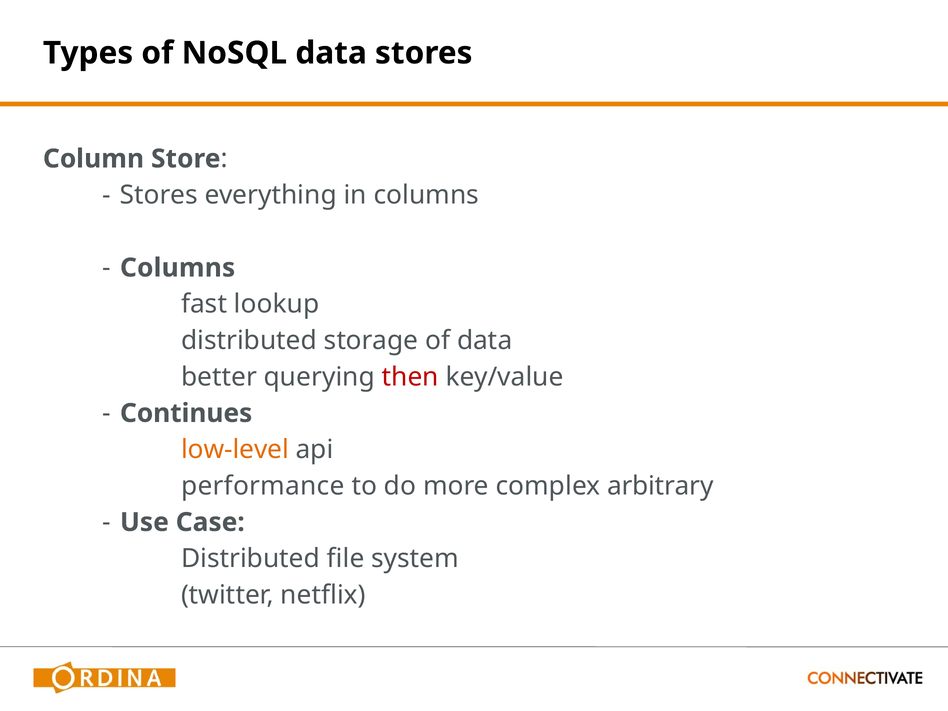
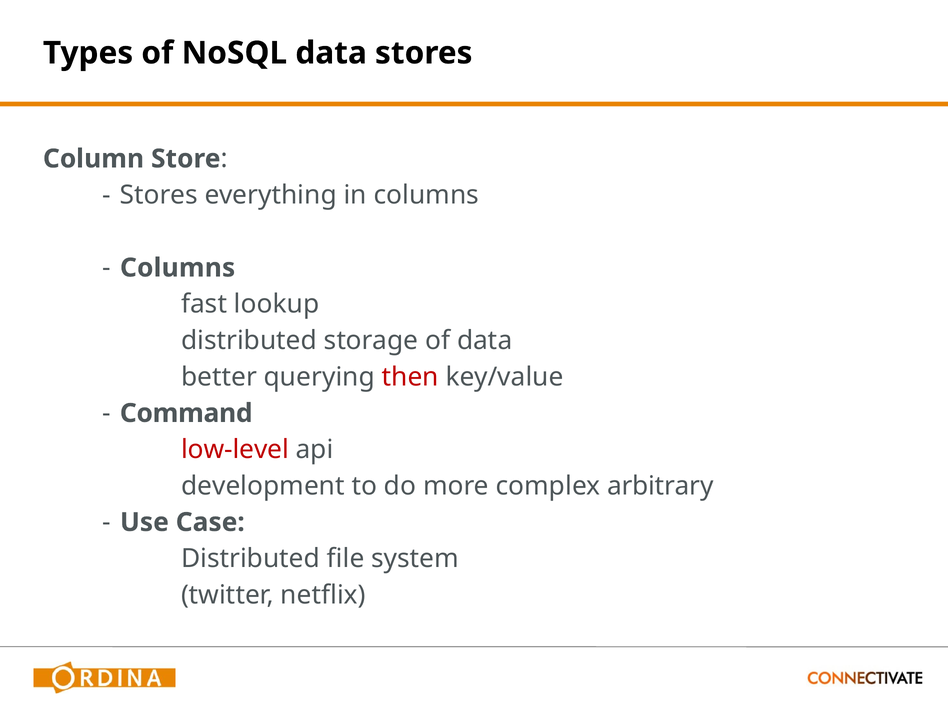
Continues: Continues -> Command
low-level colour: orange -> red
performance: performance -> development
